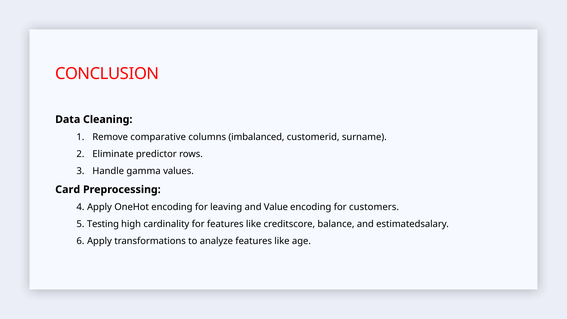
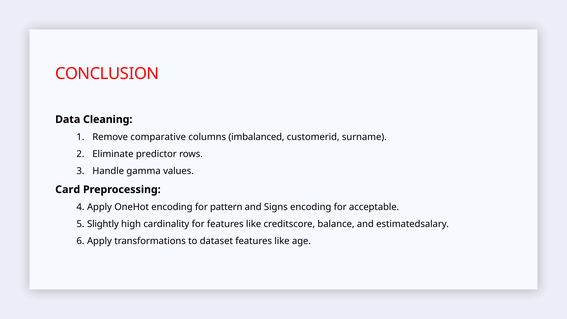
leaving: leaving -> pattern
Value: Value -> Signs
customers: customers -> acceptable
Testing: Testing -> Slightly
analyze: analyze -> dataset
